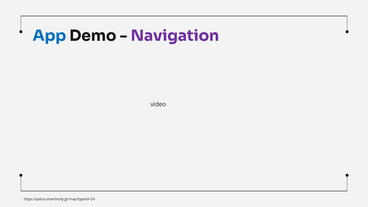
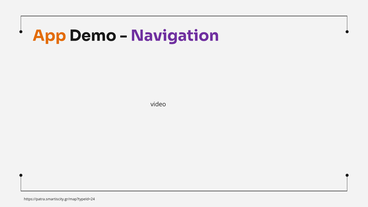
App colour: blue -> orange
